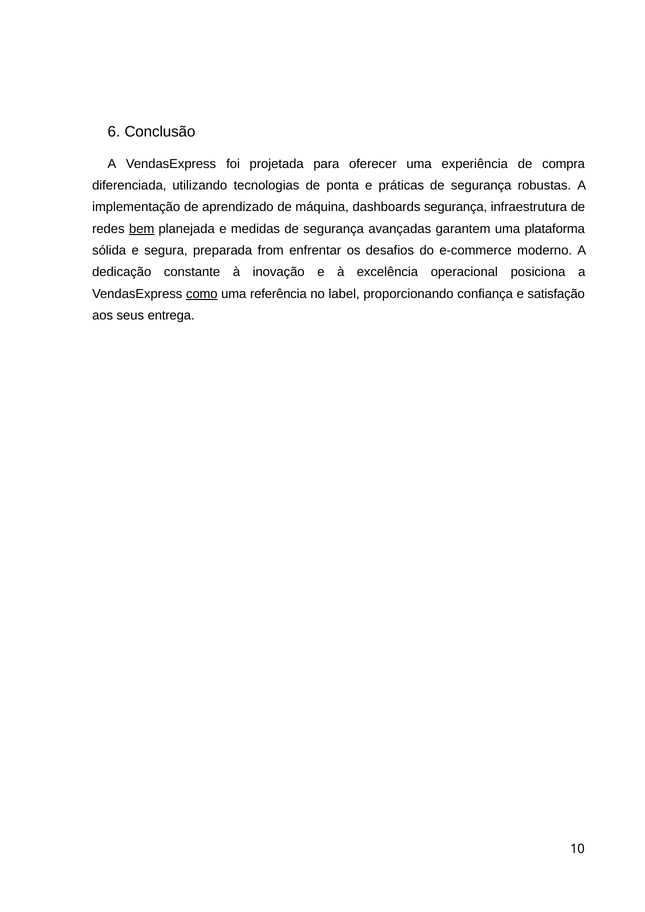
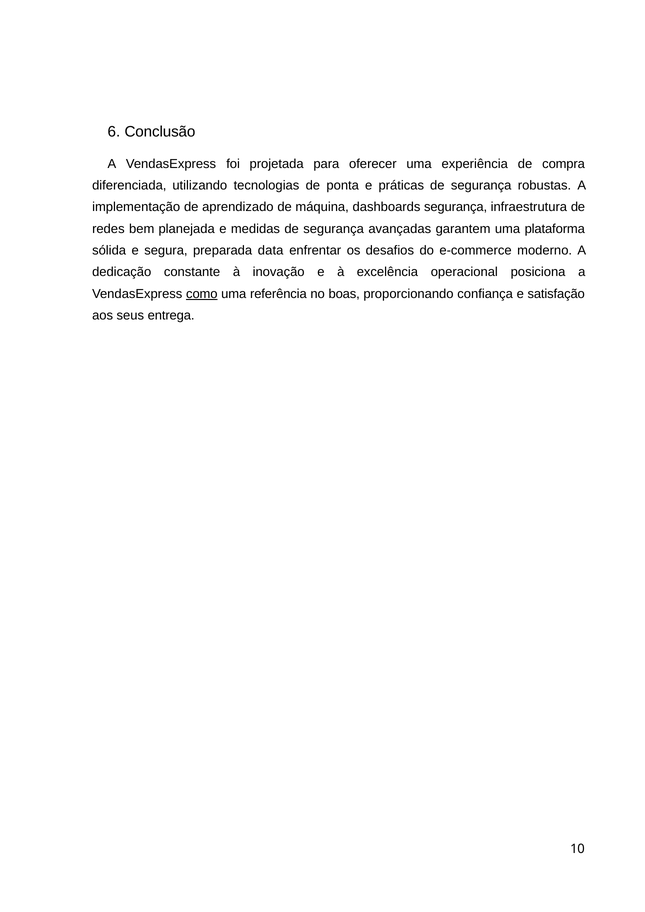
bem underline: present -> none
from: from -> data
label: label -> boas
